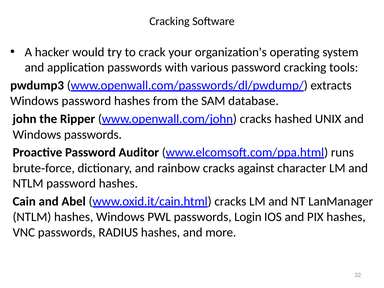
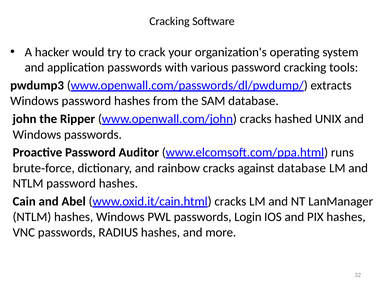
against character: character -> database
